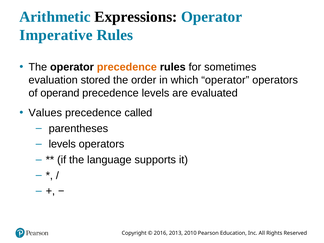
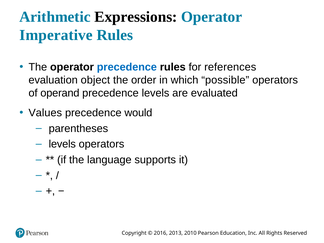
precedence at (127, 67) colour: orange -> blue
sometimes: sometimes -> references
stored: stored -> object
which operator: operator -> possible
called: called -> would
